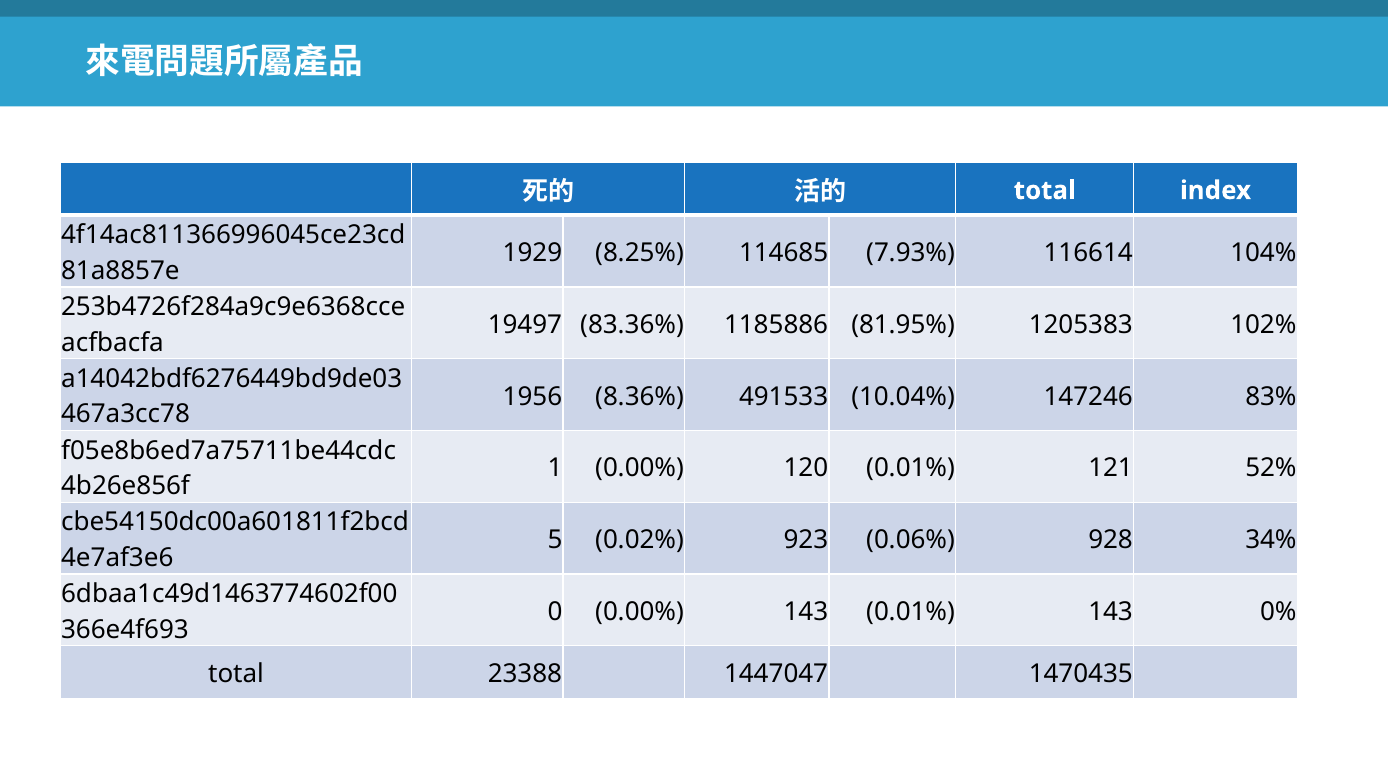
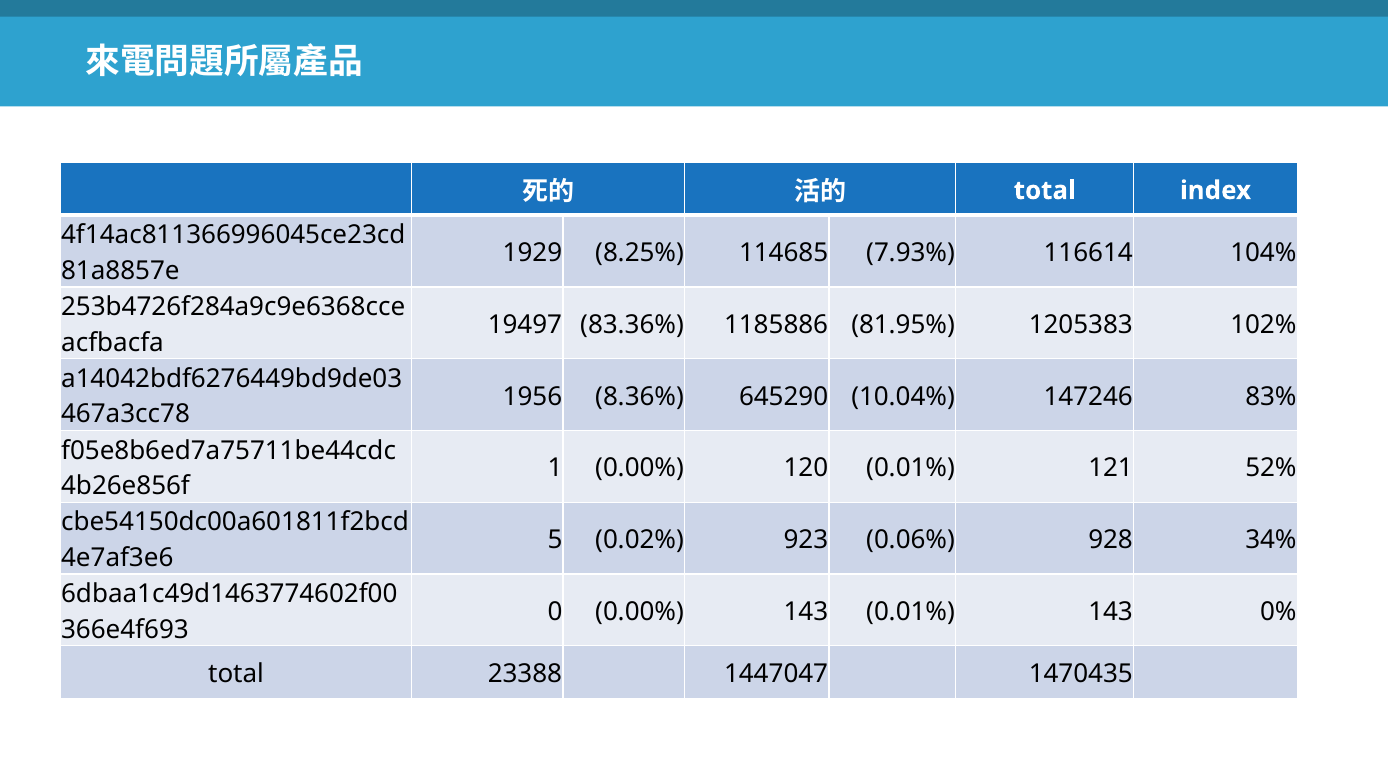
491533: 491533 -> 645290
